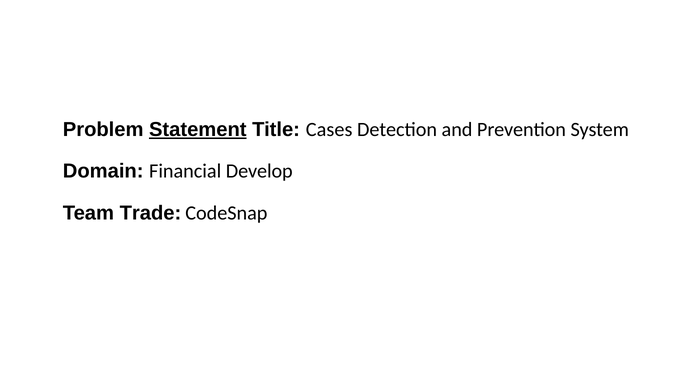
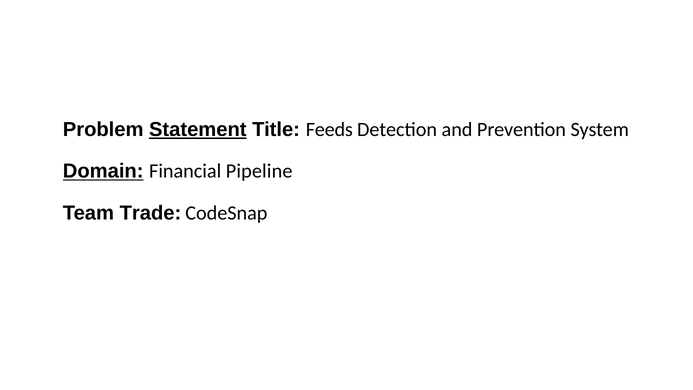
Cases: Cases -> Feeds
Domain underline: none -> present
Develop: Develop -> Pipeline
